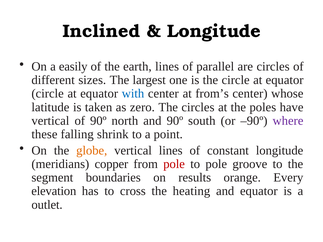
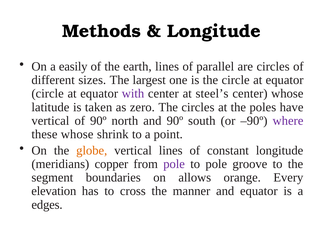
Inclined: Inclined -> Methods
with colour: blue -> purple
from’s: from’s -> steel’s
these falling: falling -> whose
pole at (174, 164) colour: red -> purple
results: results -> allows
heating: heating -> manner
outlet: outlet -> edges
